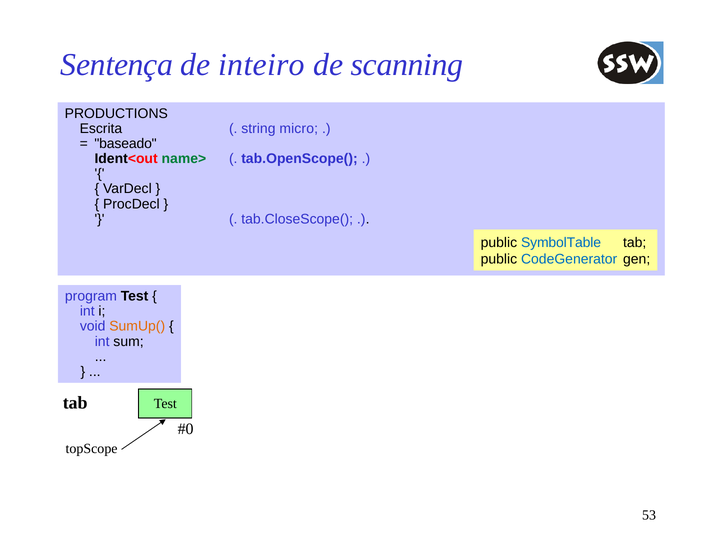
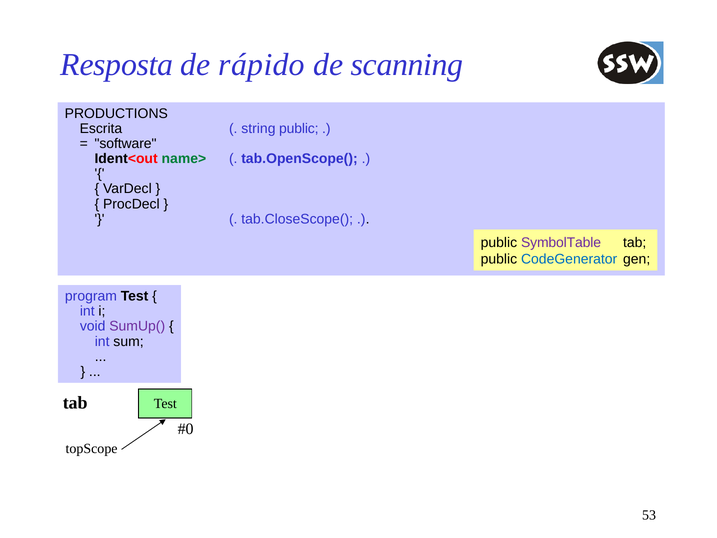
Sentença: Sentença -> Resposta
inteiro: inteiro -> rápido
string micro: micro -> public
baseado: baseado -> software
SymbolTable colour: blue -> purple
SumUp( colour: orange -> purple
